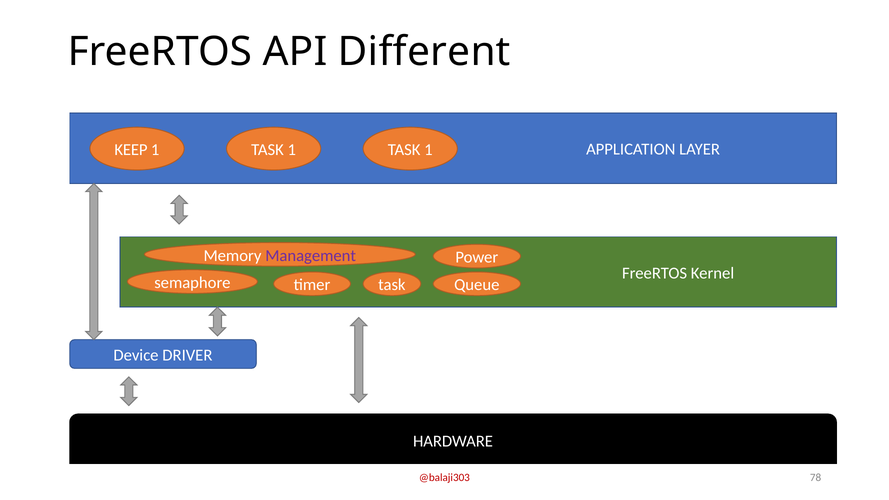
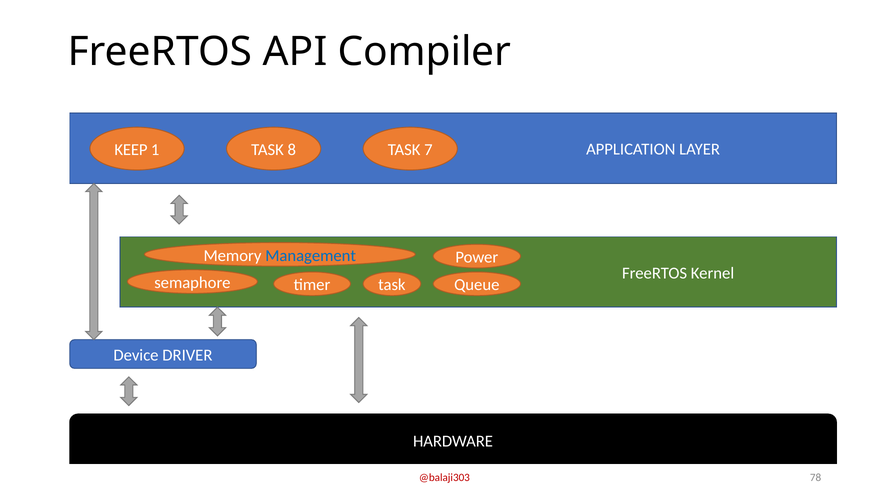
Different: Different -> Compiler
1 at (292, 150): 1 -> 8
1 at (428, 150): 1 -> 7
Management colour: purple -> blue
